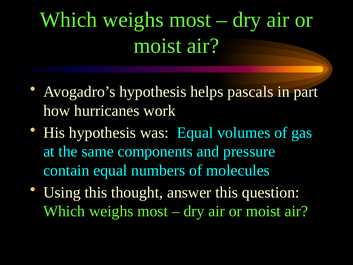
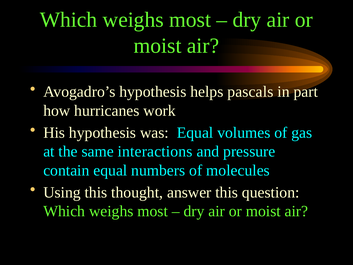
components: components -> interactions
